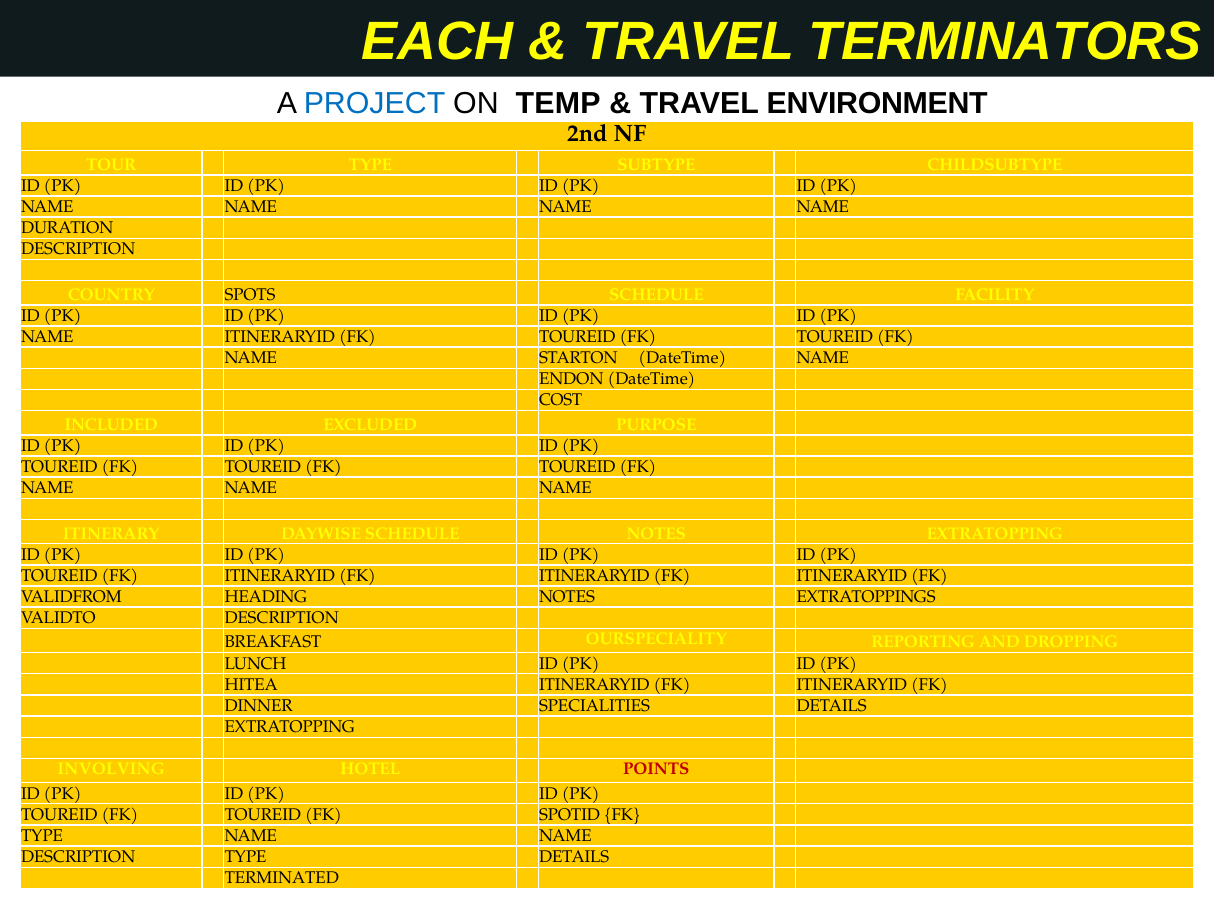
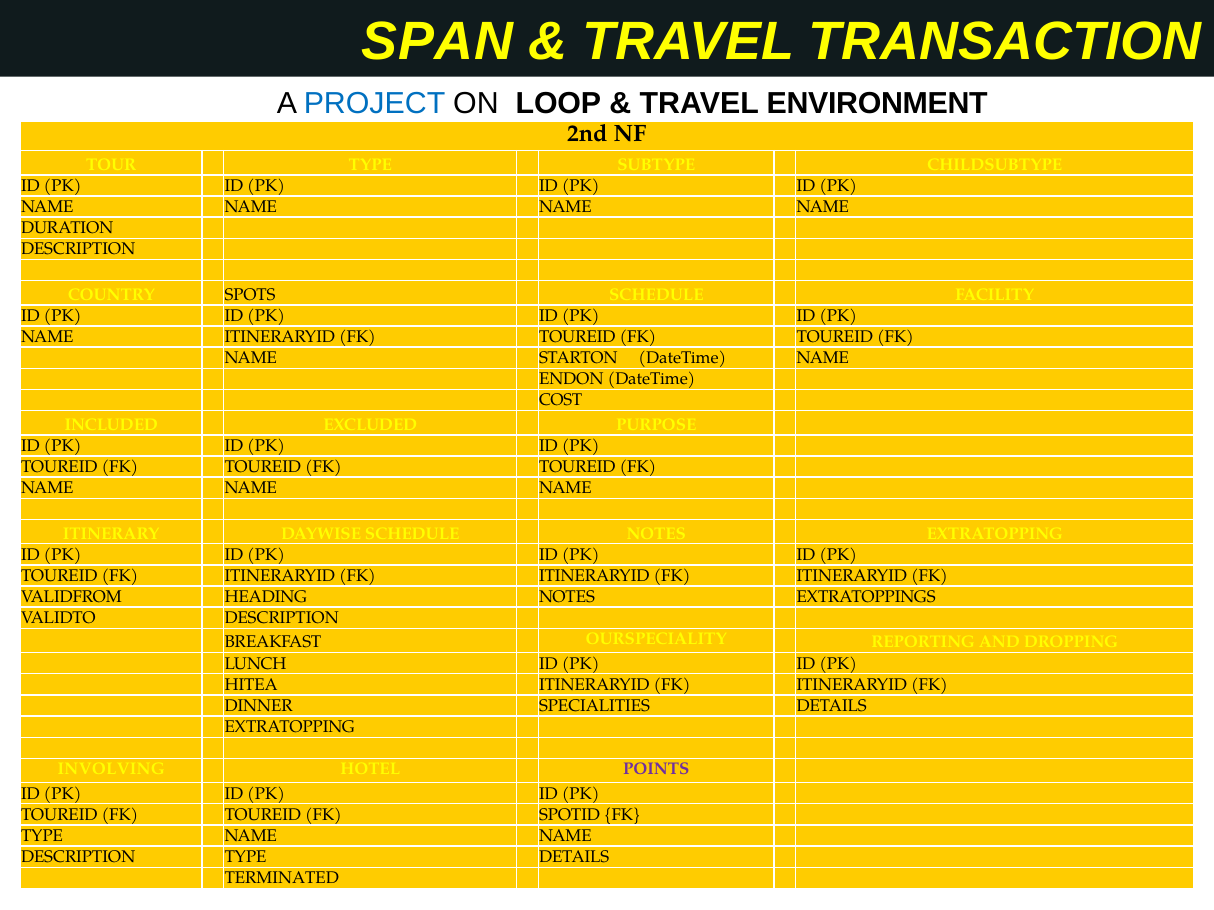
EACH: EACH -> SPAN
TERMINATORS: TERMINATORS -> TRANSACTION
TEMP: TEMP -> LOOP
POINTS colour: red -> purple
